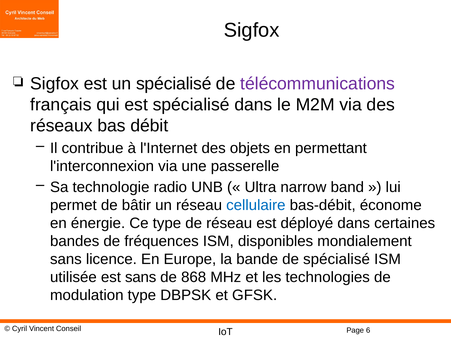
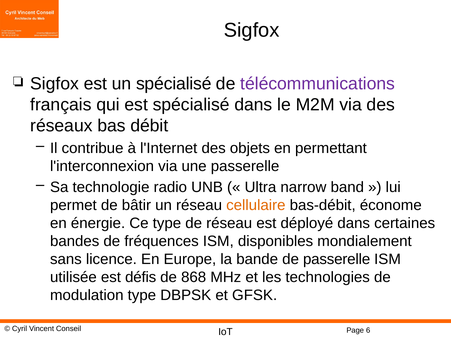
cellulaire colour: blue -> orange
de spécialisé: spécialisé -> passerelle
est sans: sans -> défis
